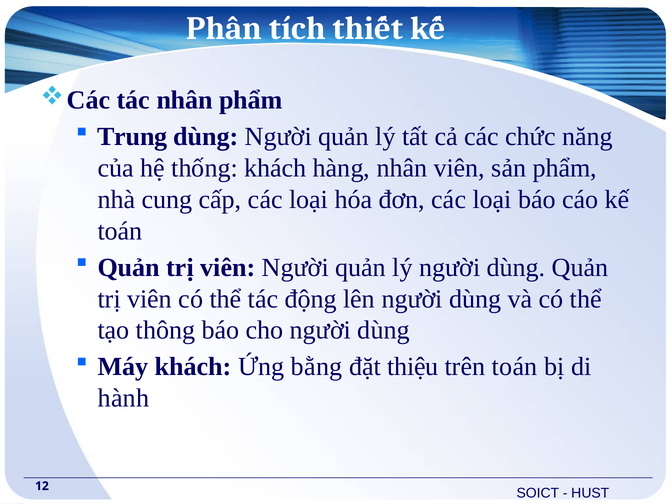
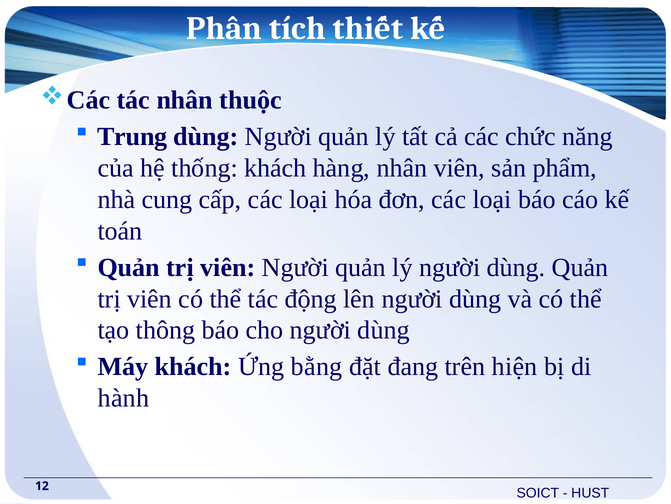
nhân phẩm: phẩm -> thuộc
thiệu: thiệu -> đang
trên toán: toán -> hiện
